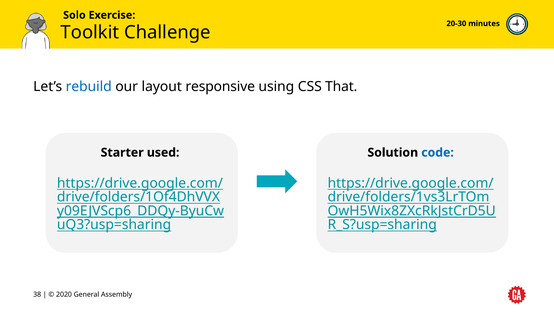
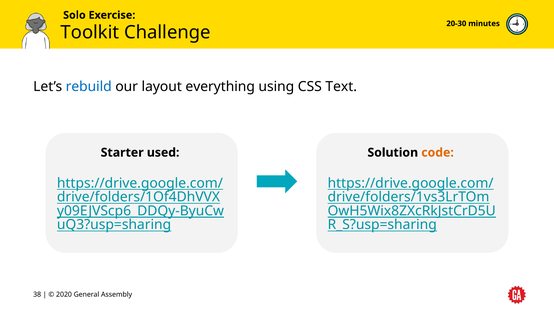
responsive: responsive -> everything
That: That -> Text
code colour: blue -> orange
